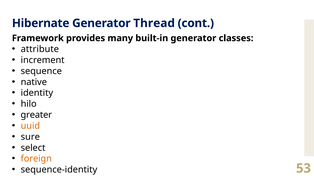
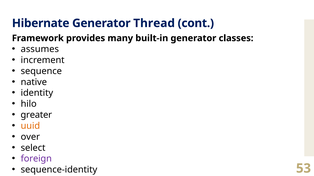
attribute: attribute -> assumes
sure: sure -> over
foreign colour: orange -> purple
